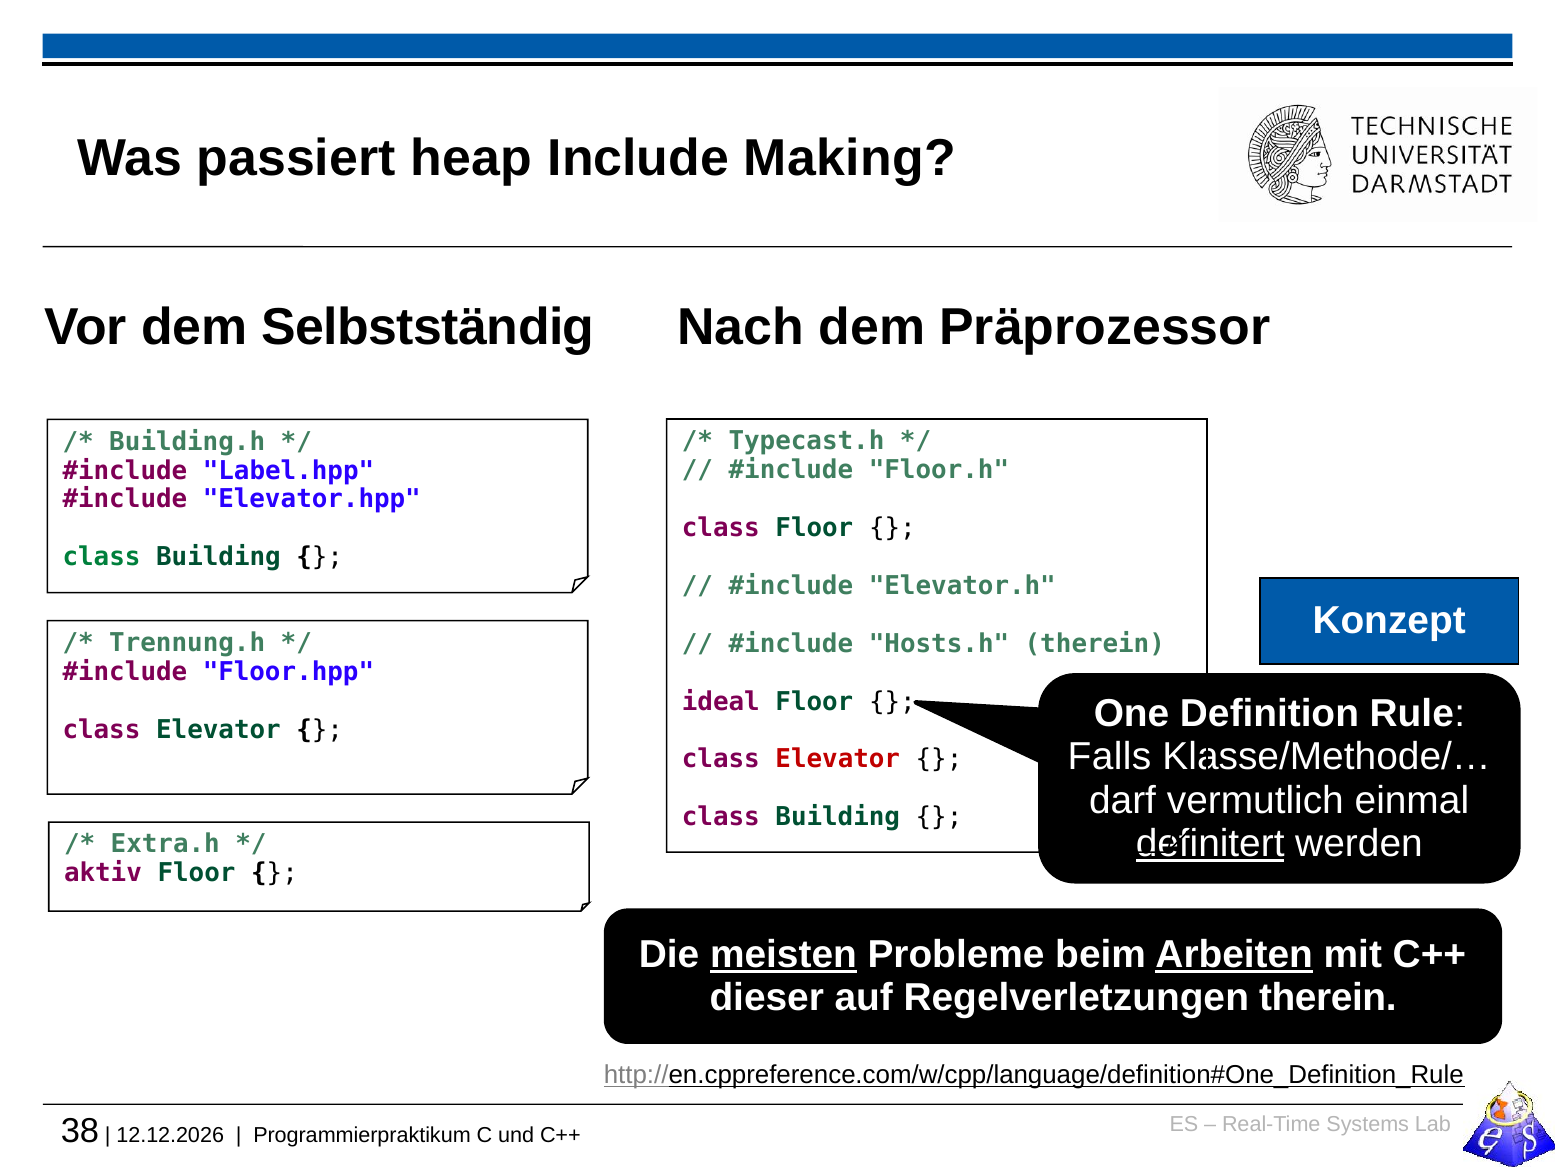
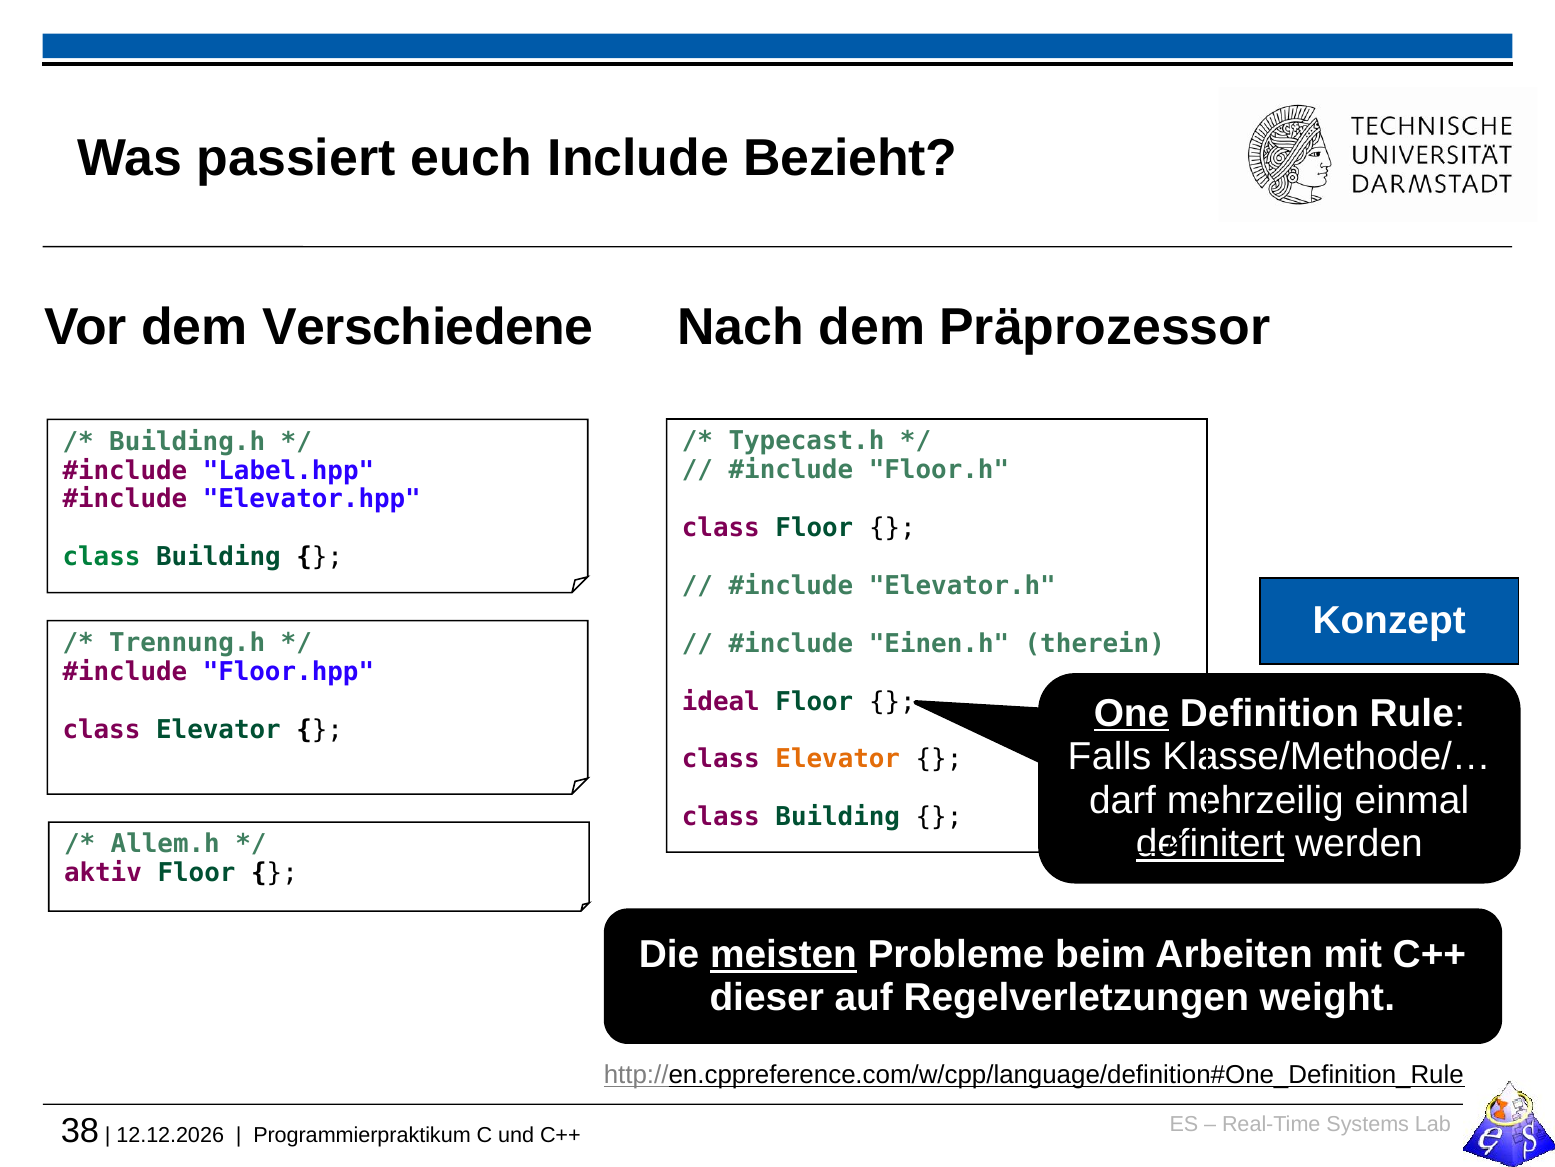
heap: heap -> euch
Making: Making -> Bezieht
Selbstständig: Selbstständig -> Verschiedene
Hosts.h: Hosts.h -> Einen.h
One underline: none -> present
Elevator at (838, 759) colour: red -> orange
vermutlich: vermutlich -> mehrzeilig
Extra.h: Extra.h -> Allem.h
Arbeiten underline: present -> none
Regelverletzungen therein: therein -> weight
